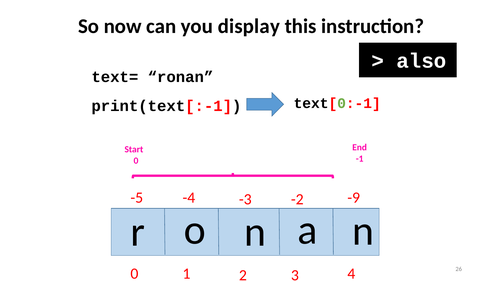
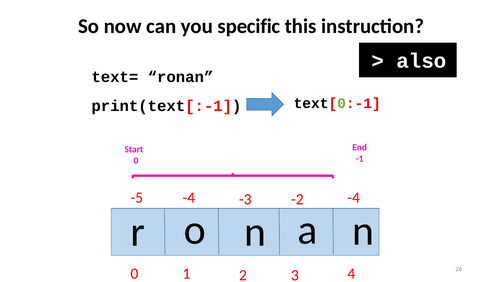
display: display -> specific
-2 -9: -9 -> -4
